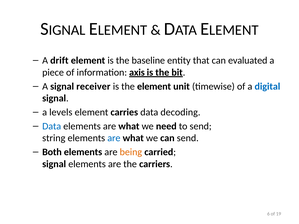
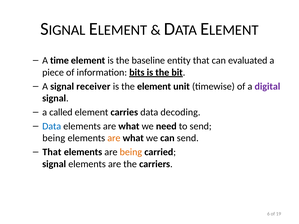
drift: drift -> time
axis: axis -> bits
digital colour: blue -> purple
levels: levels -> called
string at (54, 138): string -> being
are at (114, 138) colour: blue -> orange
Both at (52, 152): Both -> That
